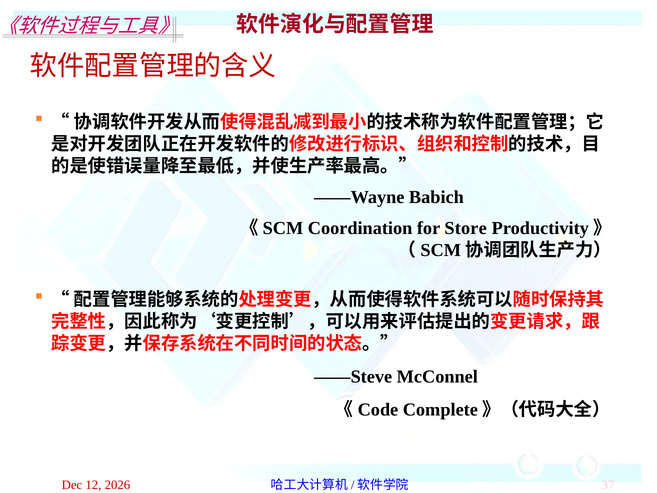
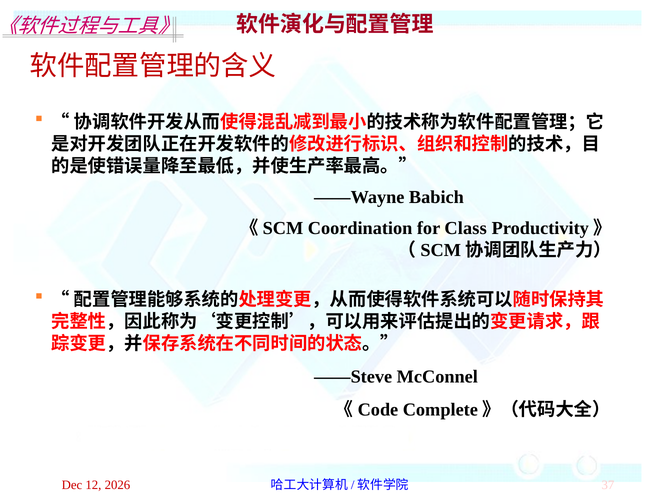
Store: Store -> Class
